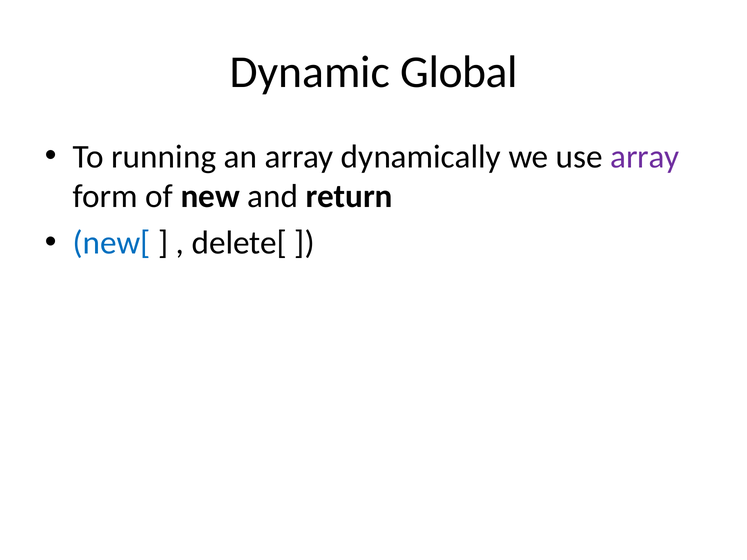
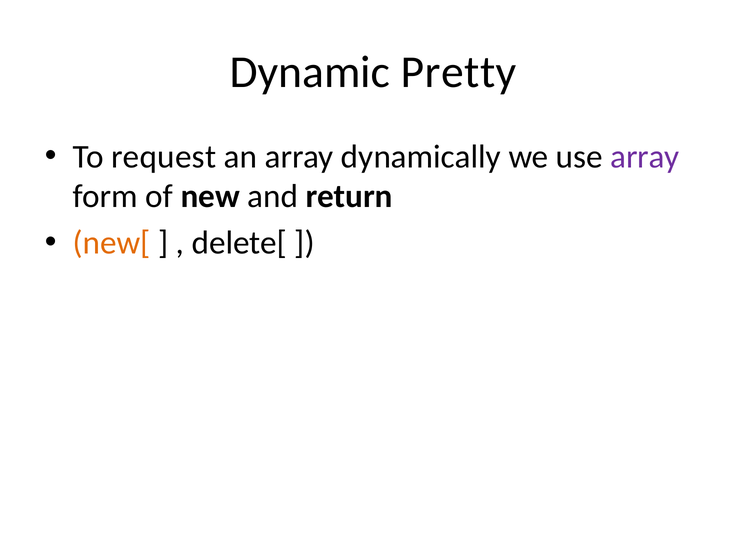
Global: Global -> Pretty
running: running -> request
new[ colour: blue -> orange
